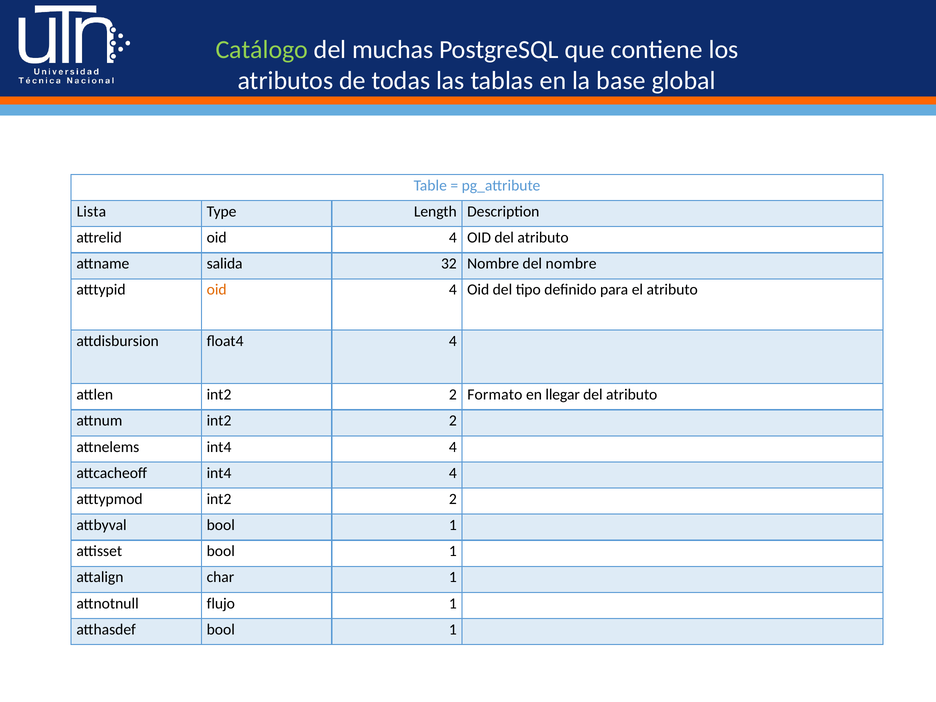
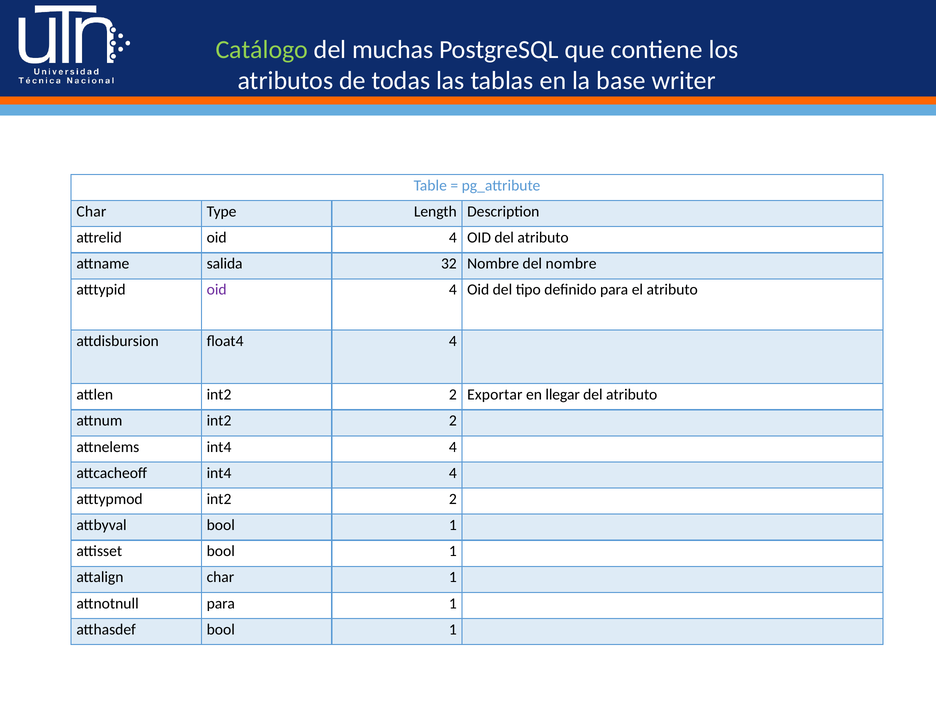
global: global -> writer
Lista at (91, 212): Lista -> Char
oid at (217, 290) colour: orange -> purple
Formato: Formato -> Exportar
attnotnull flujo: flujo -> para
